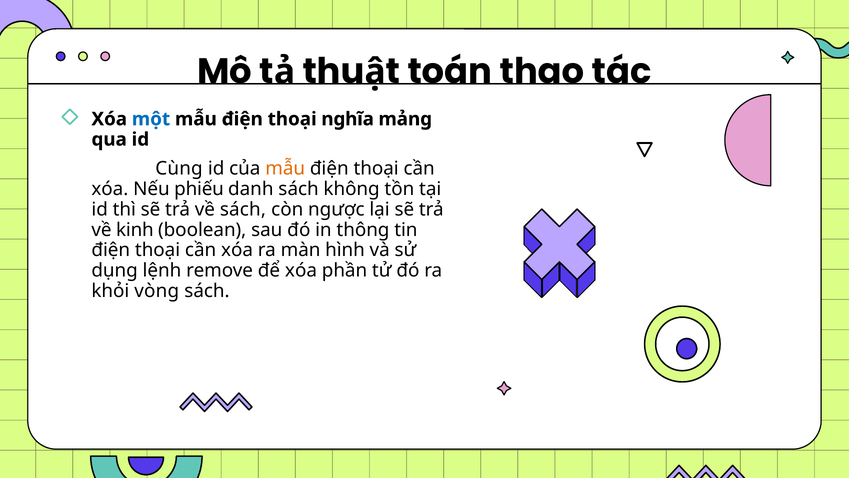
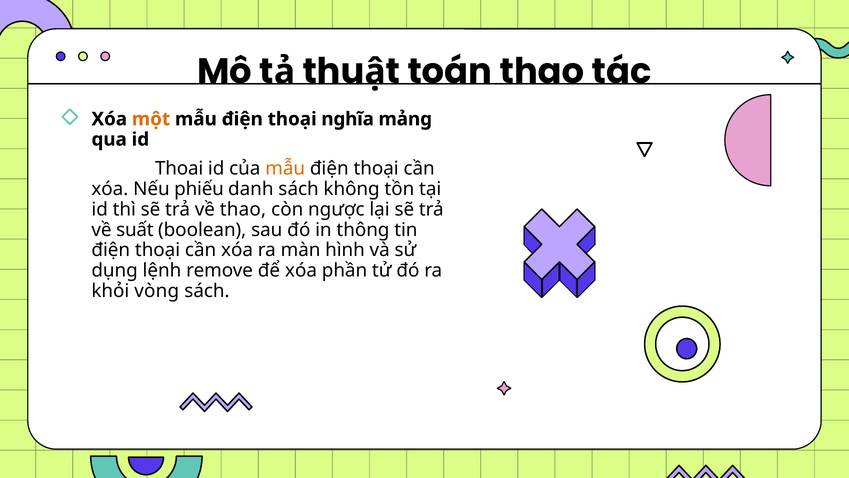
một colour: blue -> orange
Cùng: Cùng -> Thoai
về sách: sách -> thao
kinh: kinh -> suất
